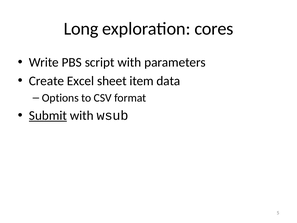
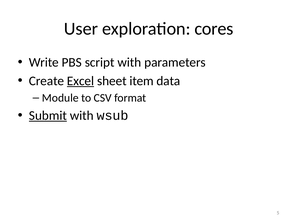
Long: Long -> User
Excel underline: none -> present
Options: Options -> Module
